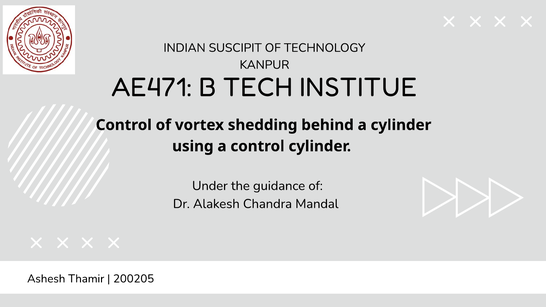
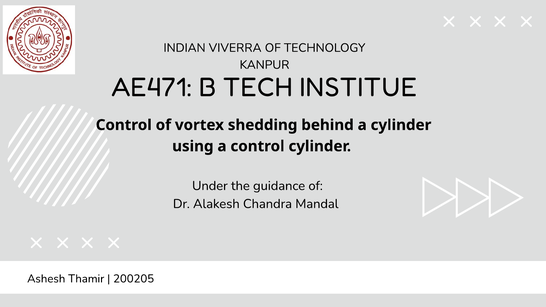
SUSCIPIT: SUSCIPIT -> VIVERRA
